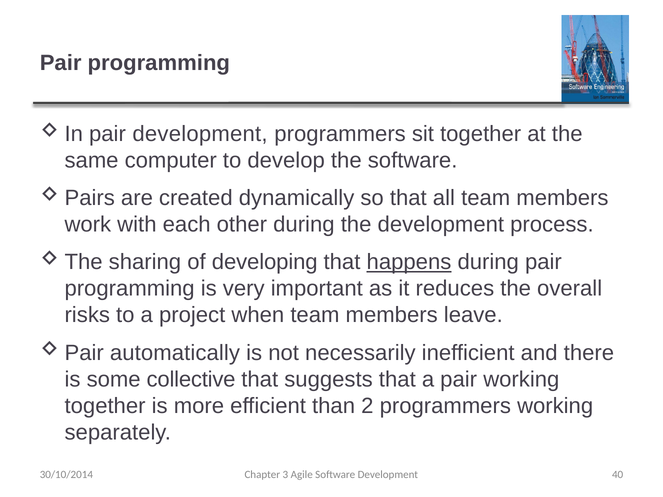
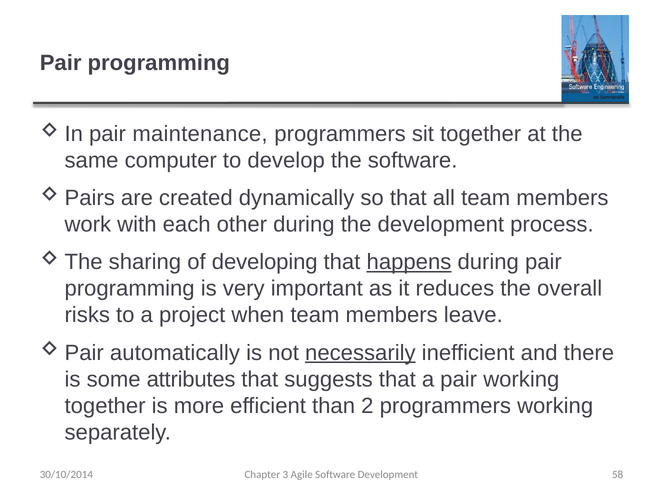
pair development: development -> maintenance
necessarily underline: none -> present
collective: collective -> attributes
40: 40 -> 58
